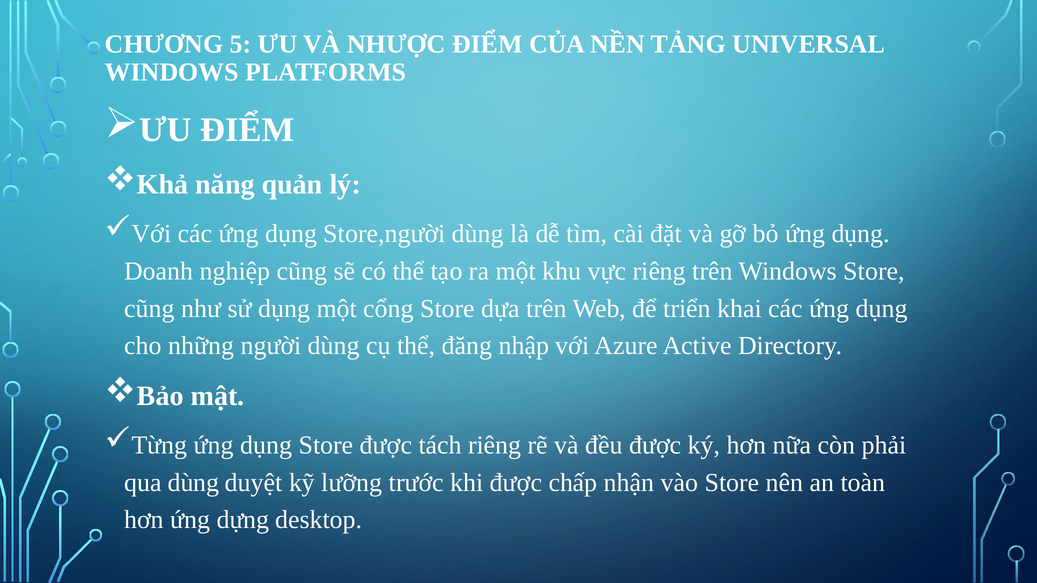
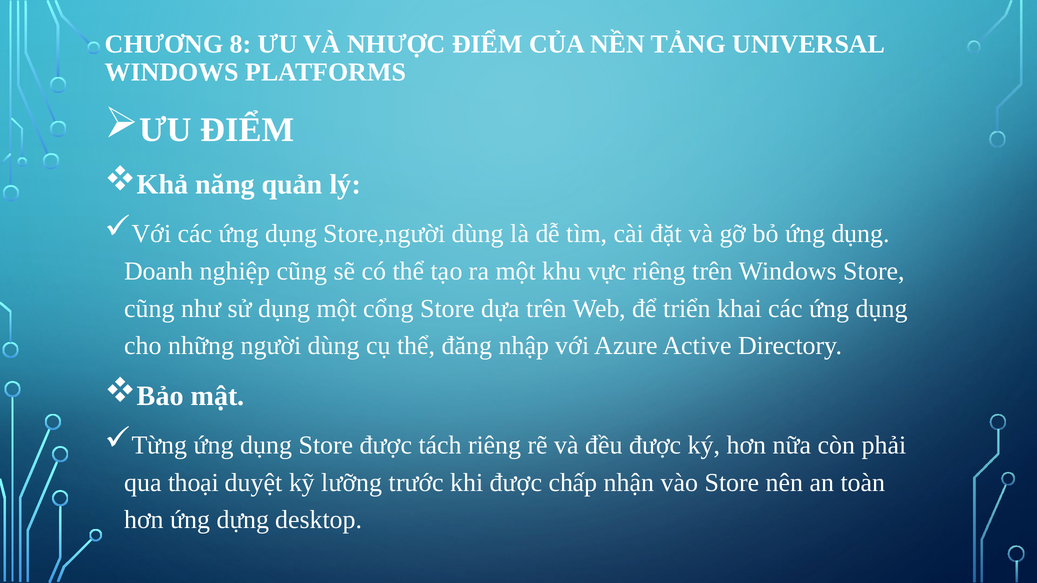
5: 5 -> 8
qua dùng: dùng -> thoại
